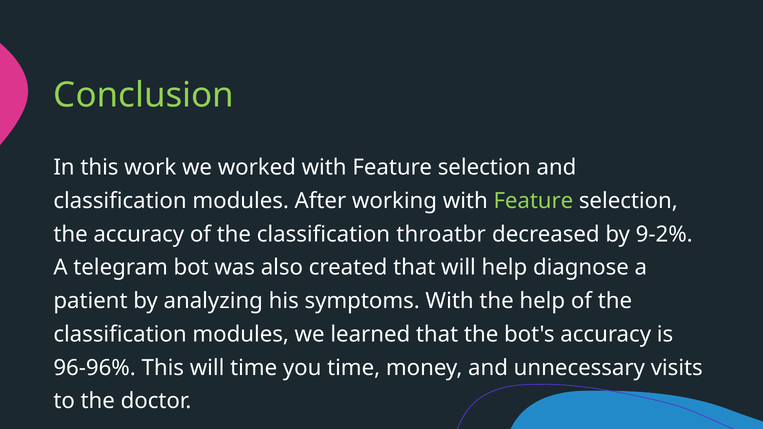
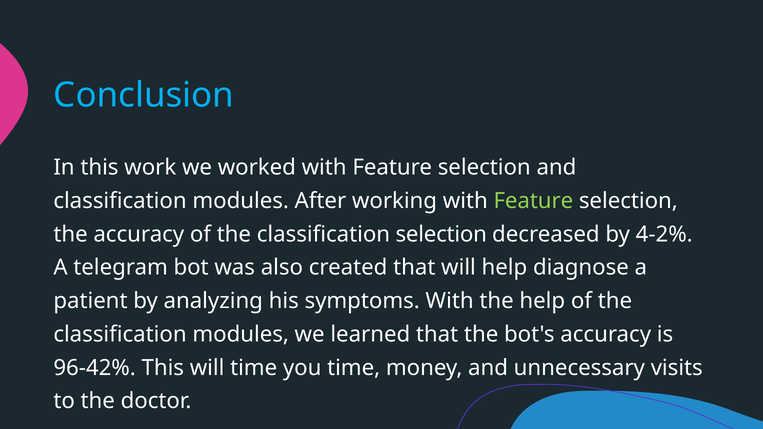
Conclusion colour: light green -> light blue
classification throatbr: throatbr -> selection
9-2%: 9-2% -> 4-2%
96-96%: 96-96% -> 96-42%
